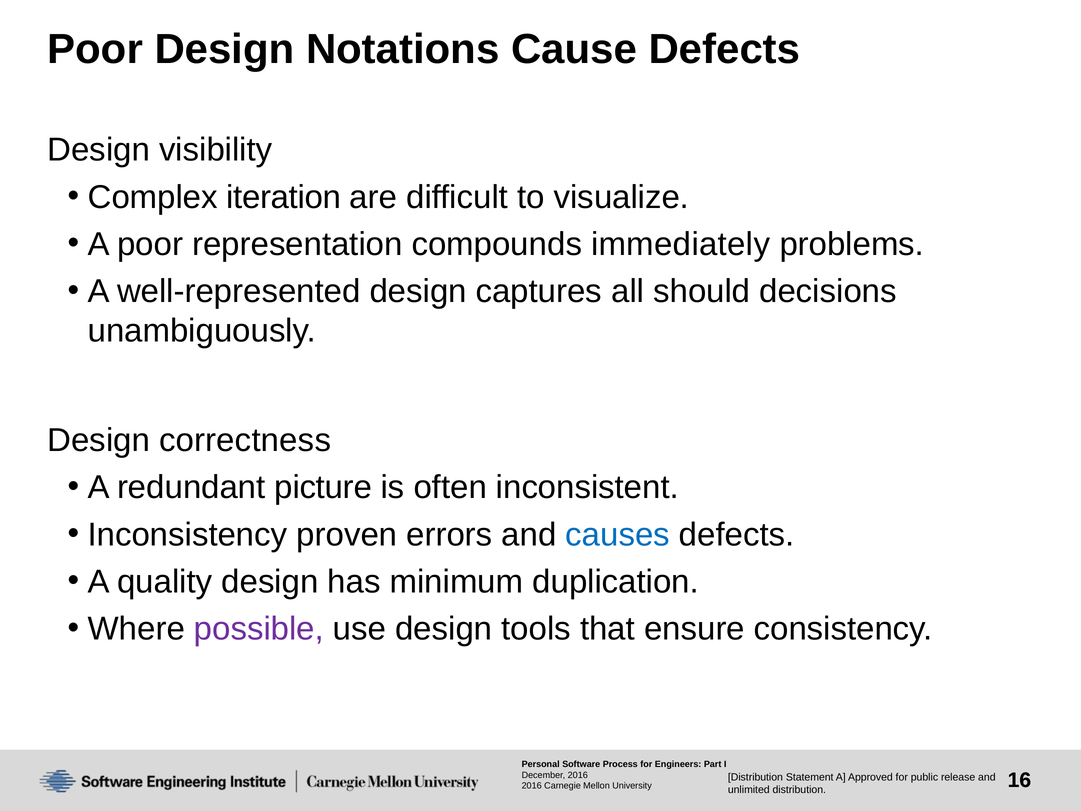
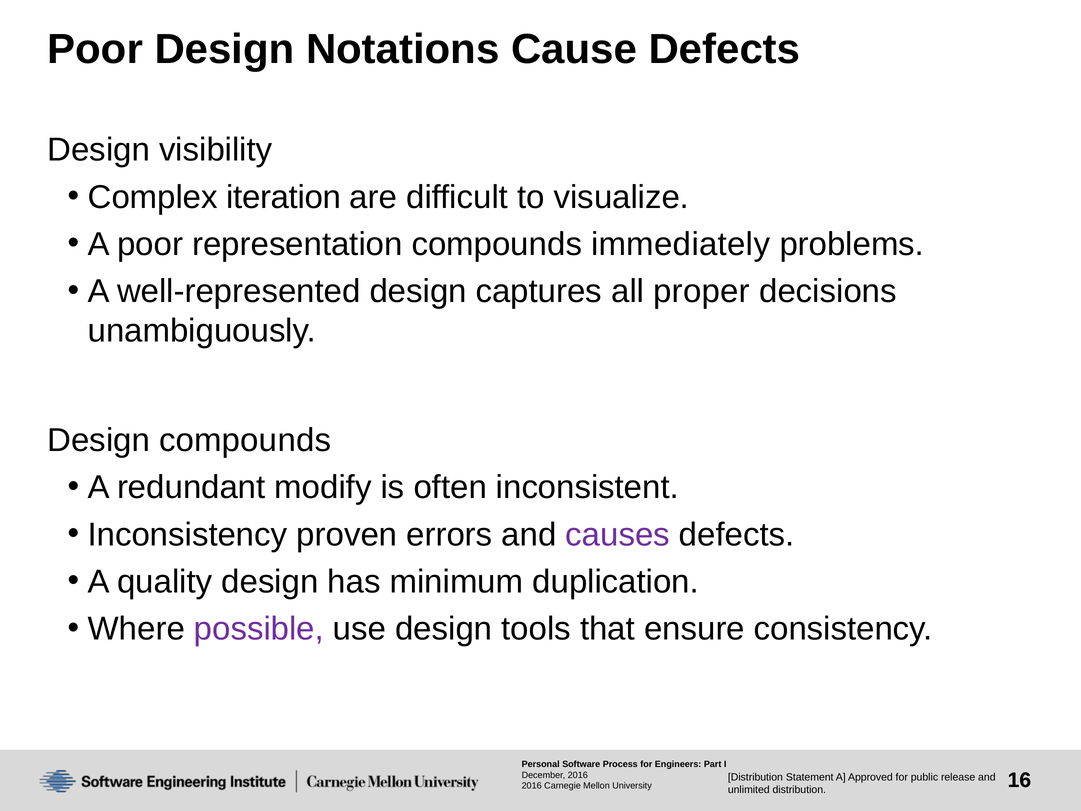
should: should -> proper
Design correctness: correctness -> compounds
picture: picture -> modify
causes colour: blue -> purple
